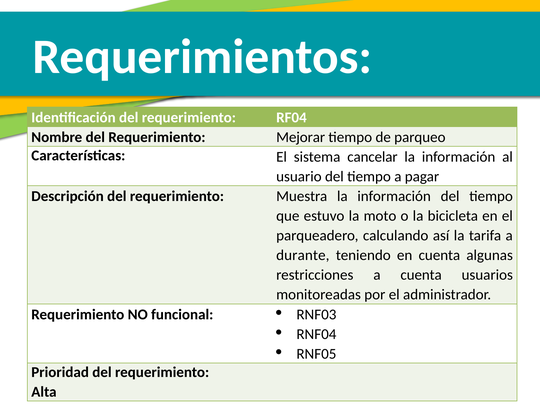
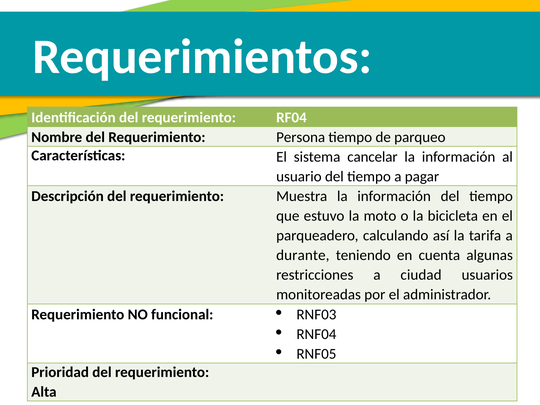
Mejorar: Mejorar -> Persona
a cuenta: cuenta -> ciudad
